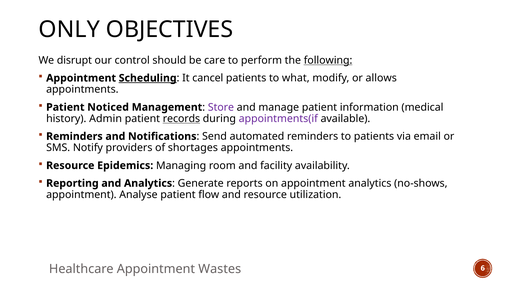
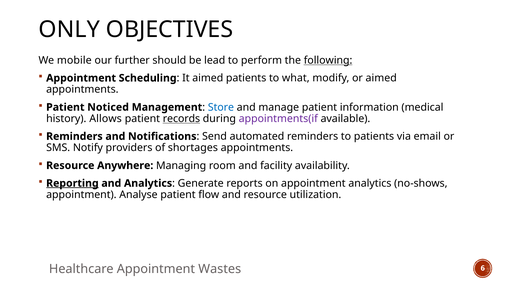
disrupt: disrupt -> mobile
control: control -> further
care: care -> lead
Scheduling underline: present -> none
It cancel: cancel -> aimed
or allows: allows -> aimed
Store colour: purple -> blue
Admin: Admin -> Allows
Epidemics: Epidemics -> Anywhere
Reporting underline: none -> present
